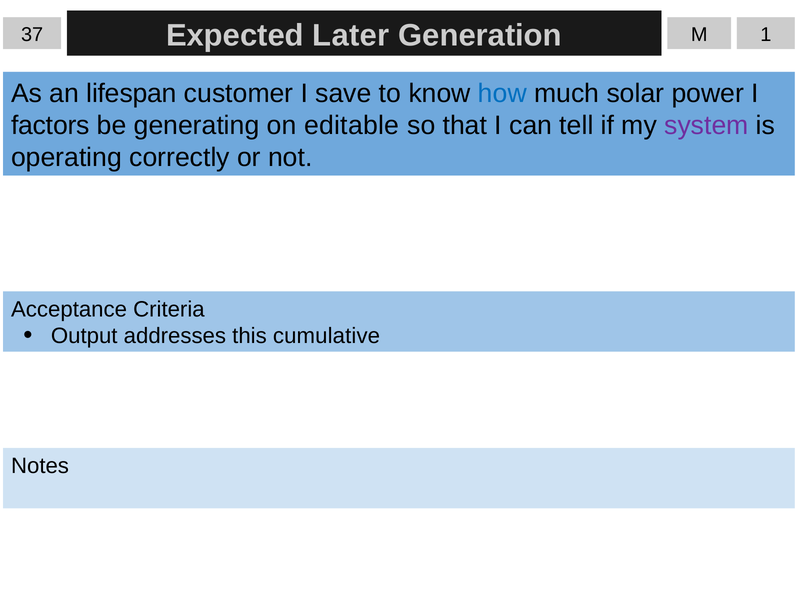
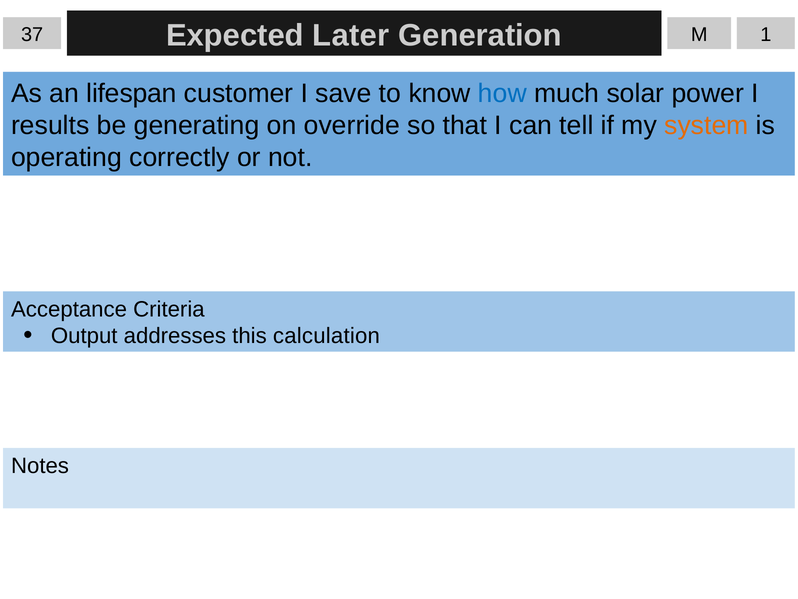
factors: factors -> results
editable: editable -> override
system colour: purple -> orange
cumulative: cumulative -> calculation
